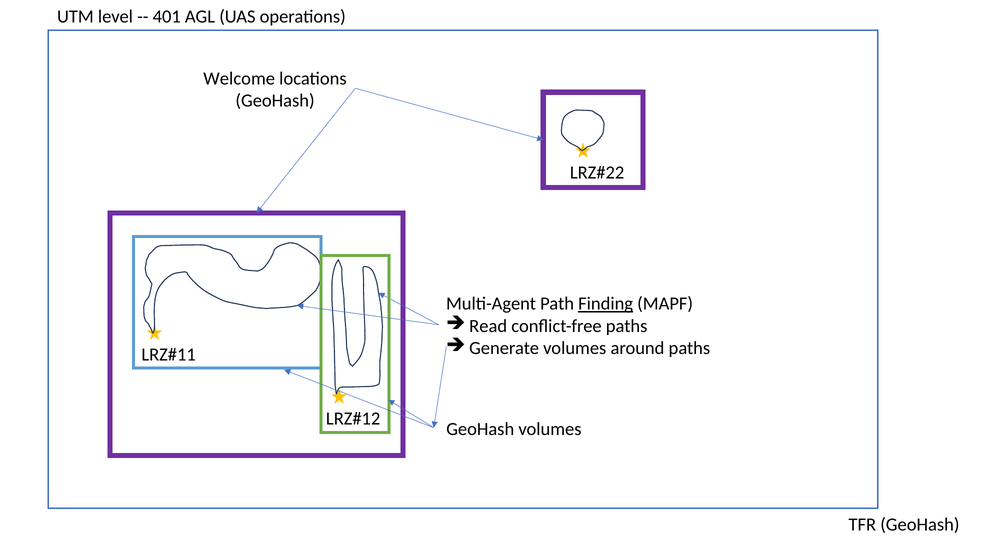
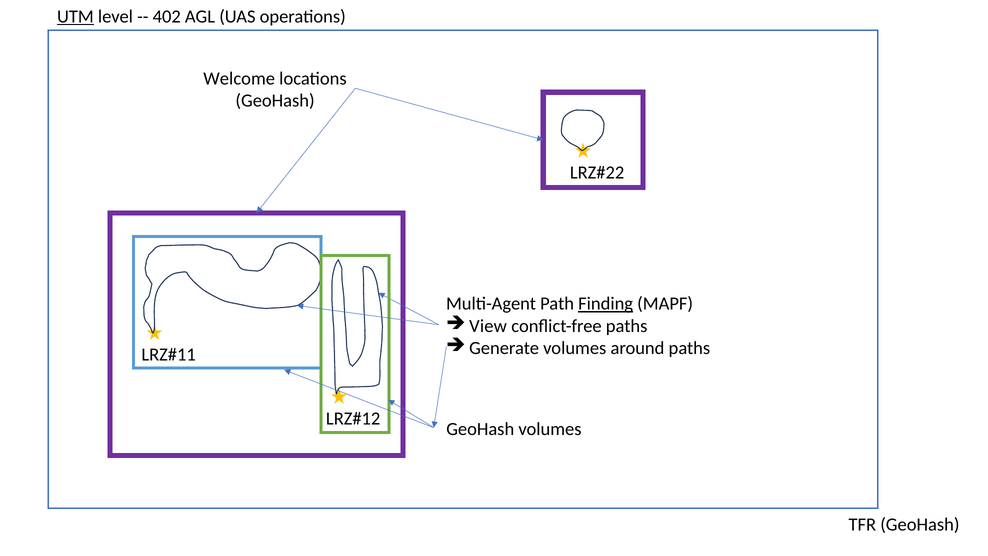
UTM underline: none -> present
401: 401 -> 402
Read: Read -> View
